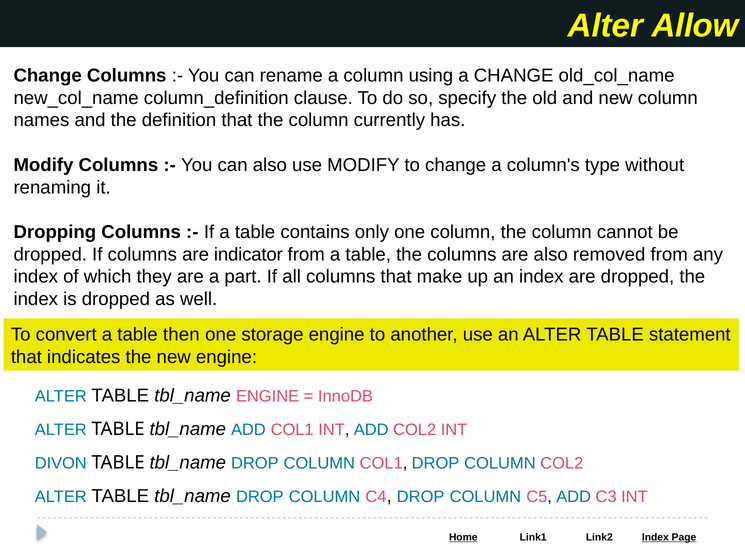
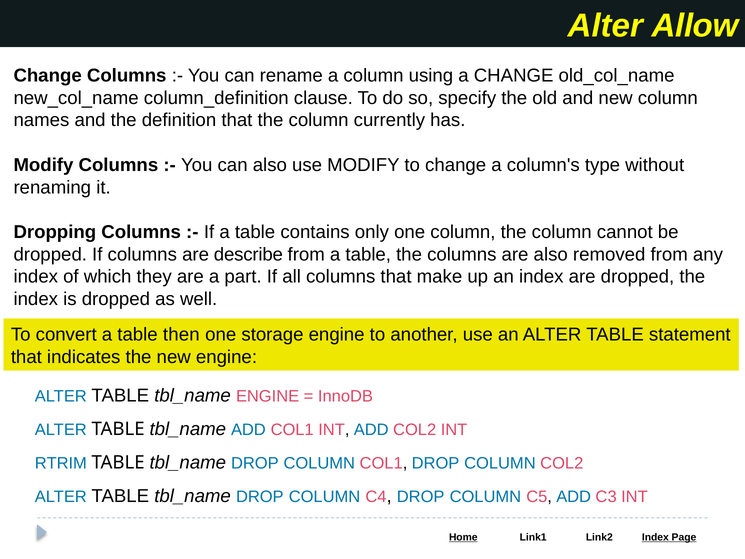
indicator: indicator -> describe
DIVON: DIVON -> RTRIM
